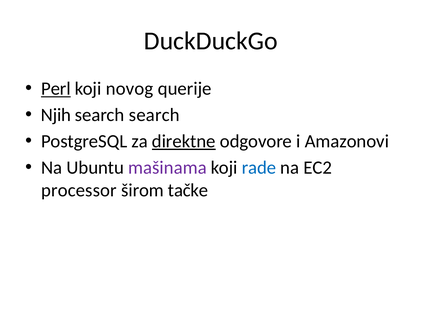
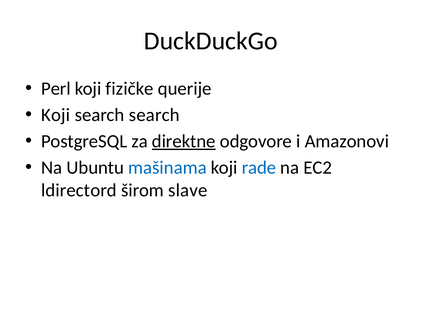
Perl underline: present -> none
novog: novog -> fizičke
Njih at (56, 115): Njih -> Koji
mašinama colour: purple -> blue
processor: processor -> ldirectord
tačke: tačke -> slave
